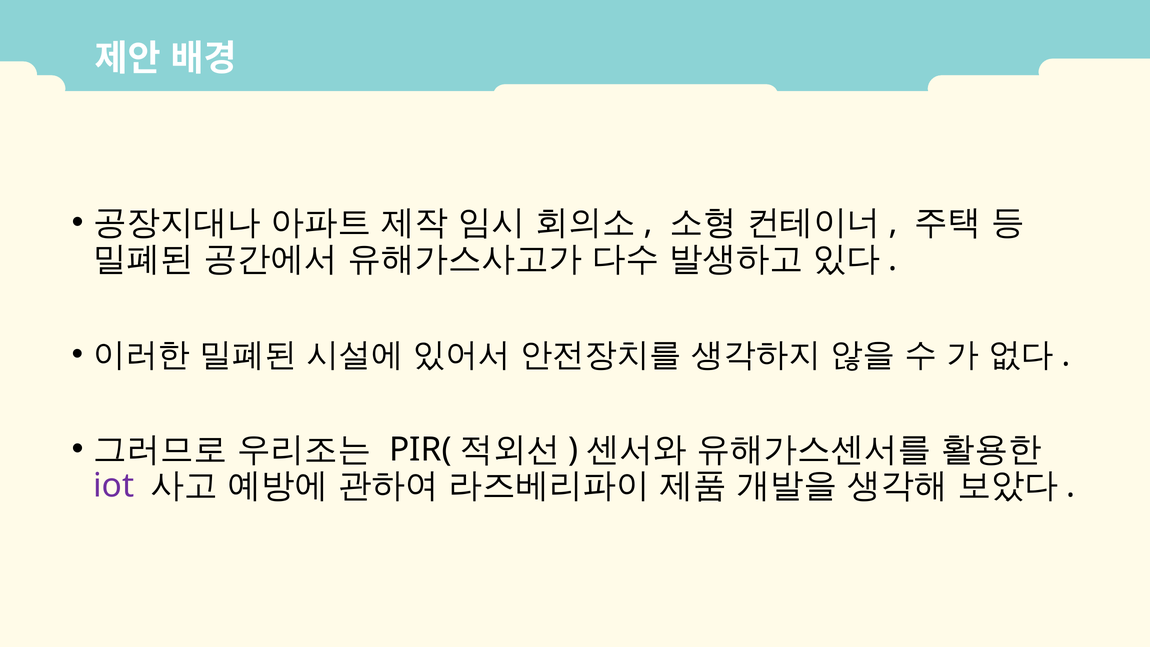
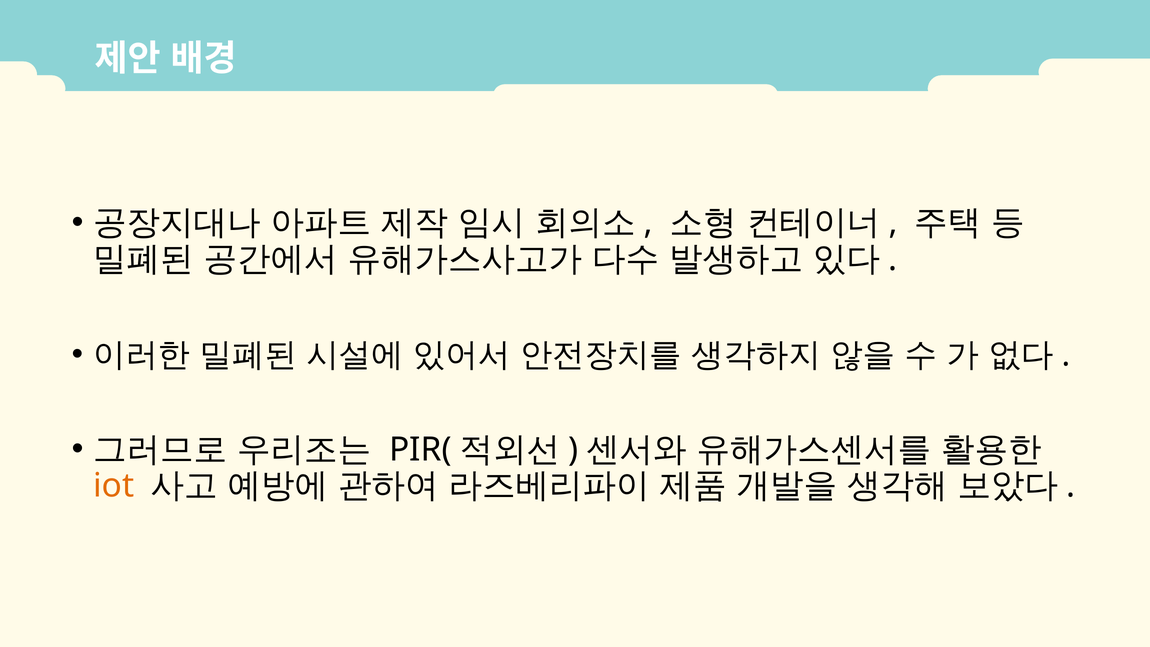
iot colour: purple -> orange
